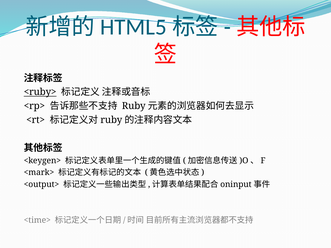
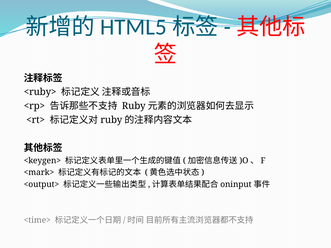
<ruby> underline: present -> none
